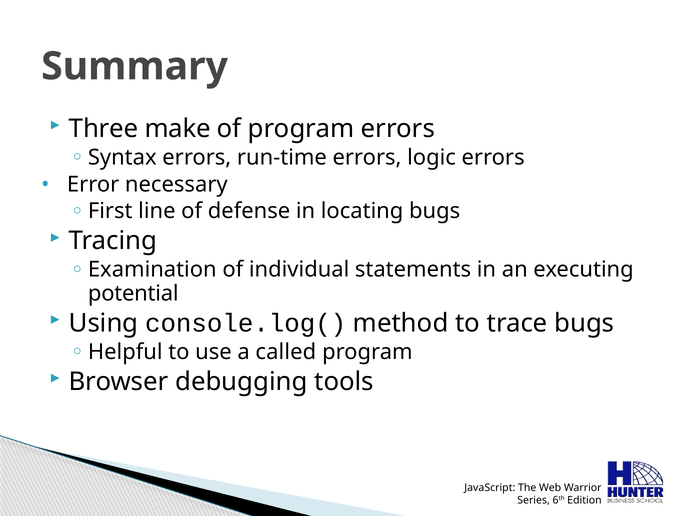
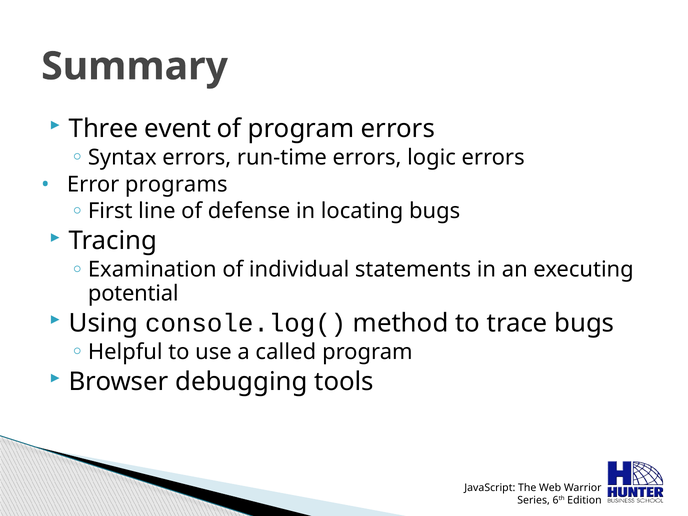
make: make -> event
necessary: necessary -> programs
